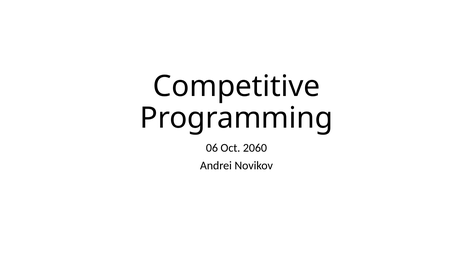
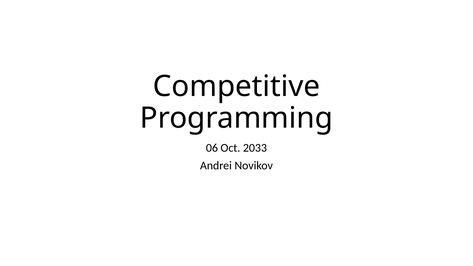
2060: 2060 -> 2033
